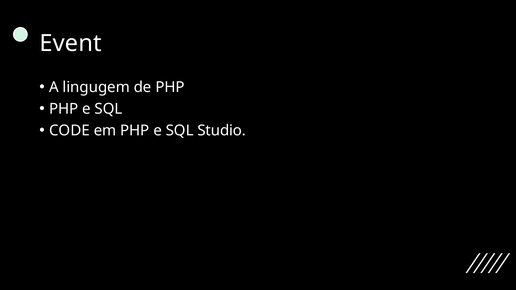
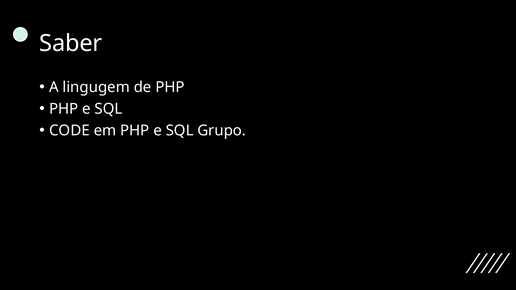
Event: Event -> Saber
Studio: Studio -> Grupo
